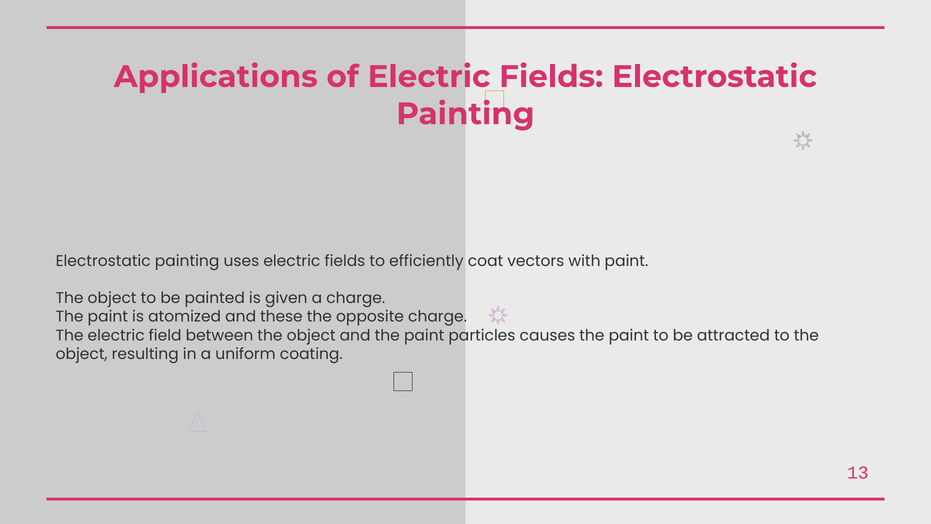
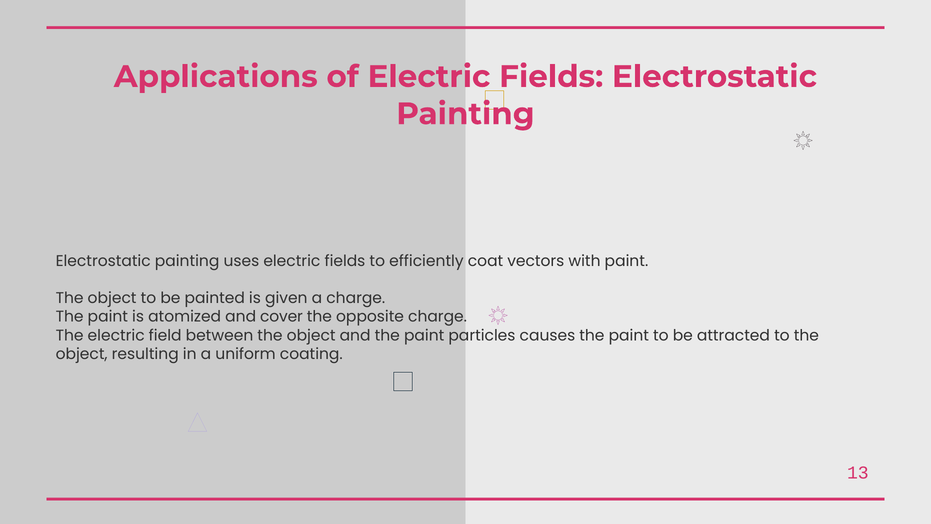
these: these -> cover
